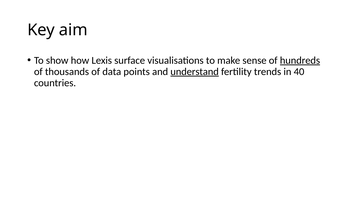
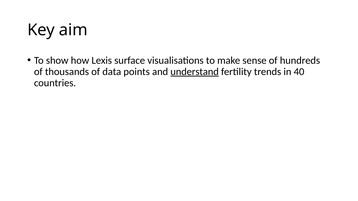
hundreds underline: present -> none
